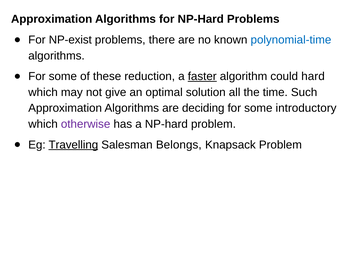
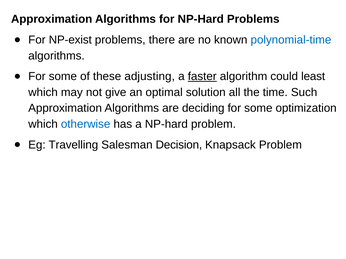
reduction: reduction -> adjusting
hard: hard -> least
introductory: introductory -> optimization
otherwise colour: purple -> blue
Travelling underline: present -> none
Belongs: Belongs -> Decision
